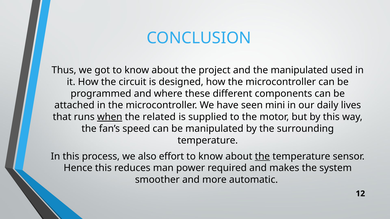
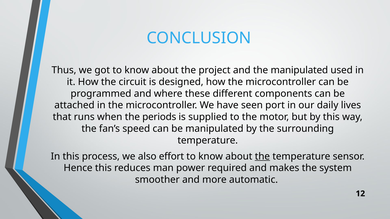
mini: mini -> port
when underline: present -> none
related: related -> periods
